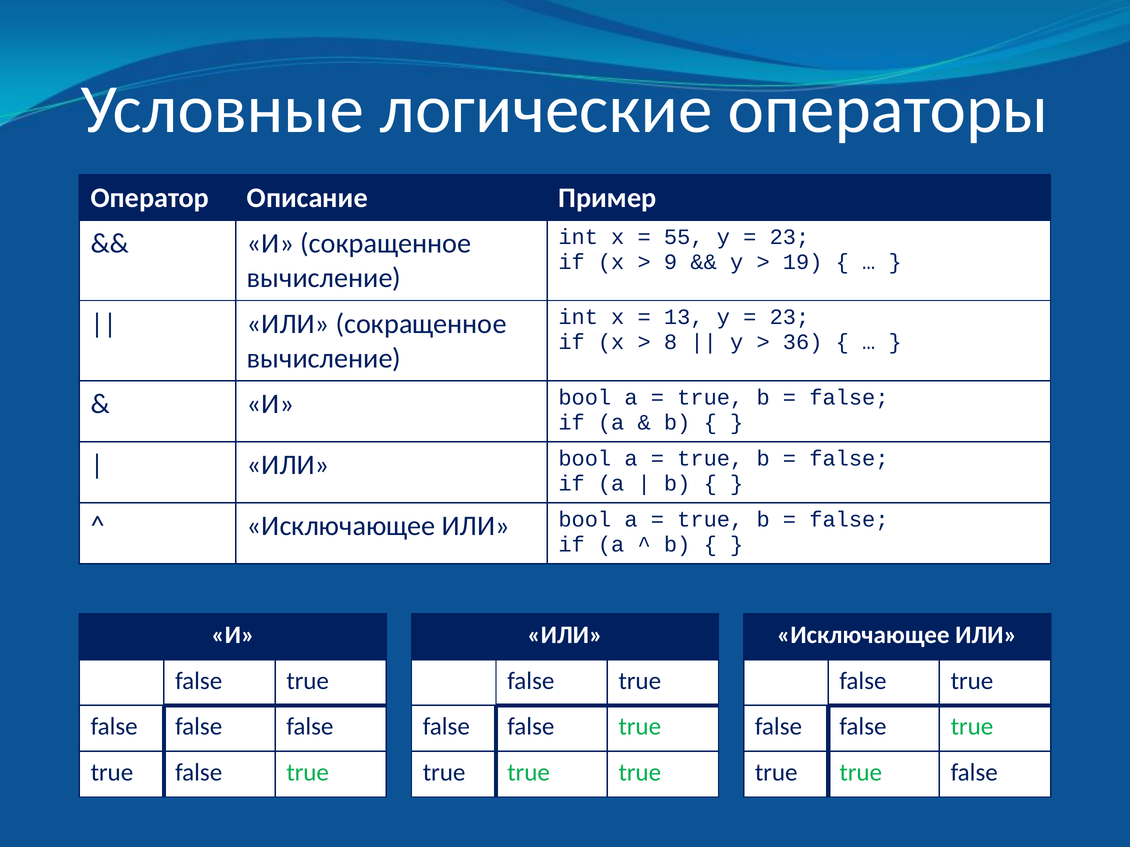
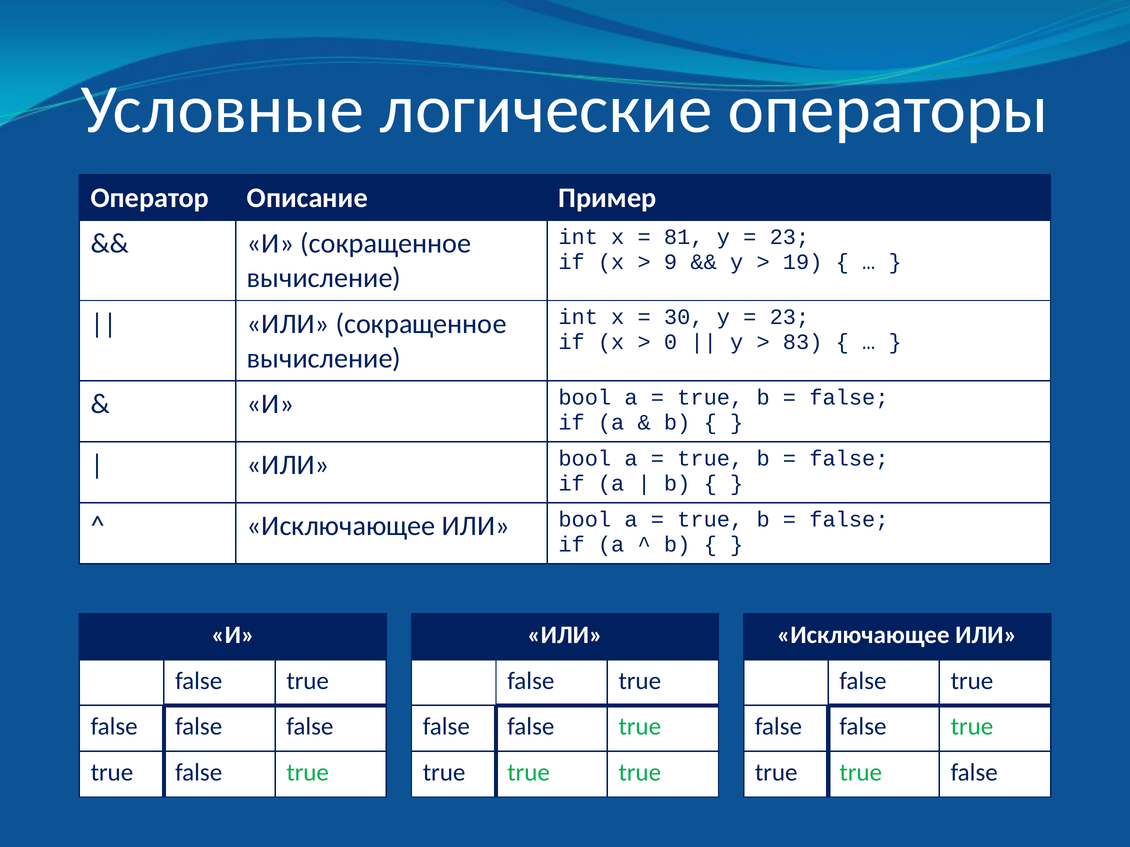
55: 55 -> 81
13: 13 -> 30
8: 8 -> 0
36: 36 -> 83
